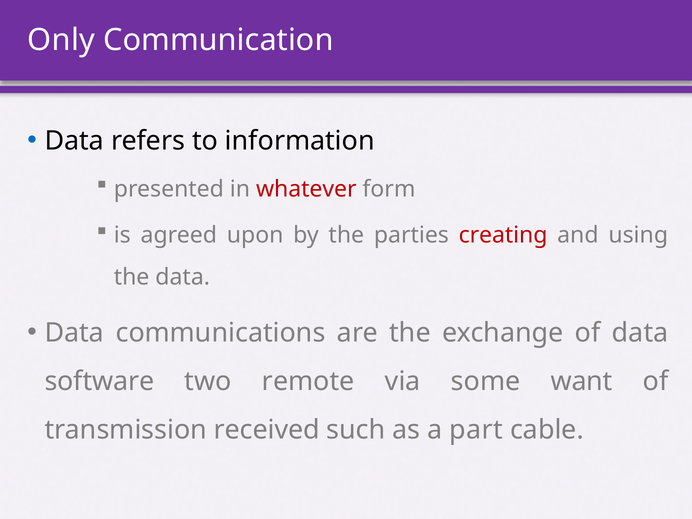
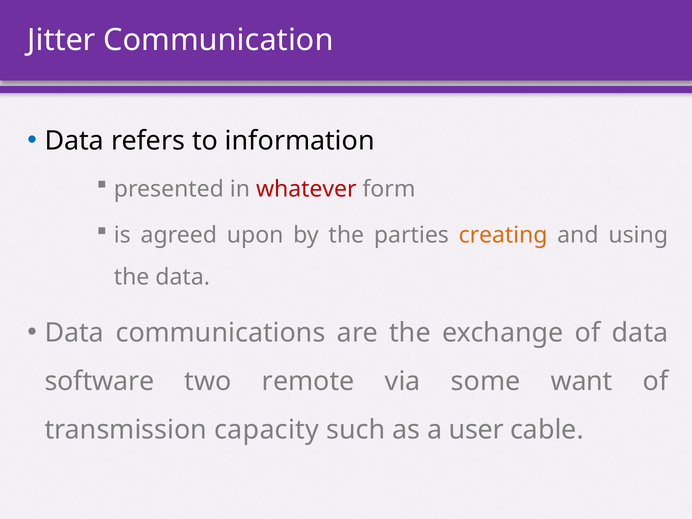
Only: Only -> Jitter
creating colour: red -> orange
received: received -> capacity
part: part -> user
